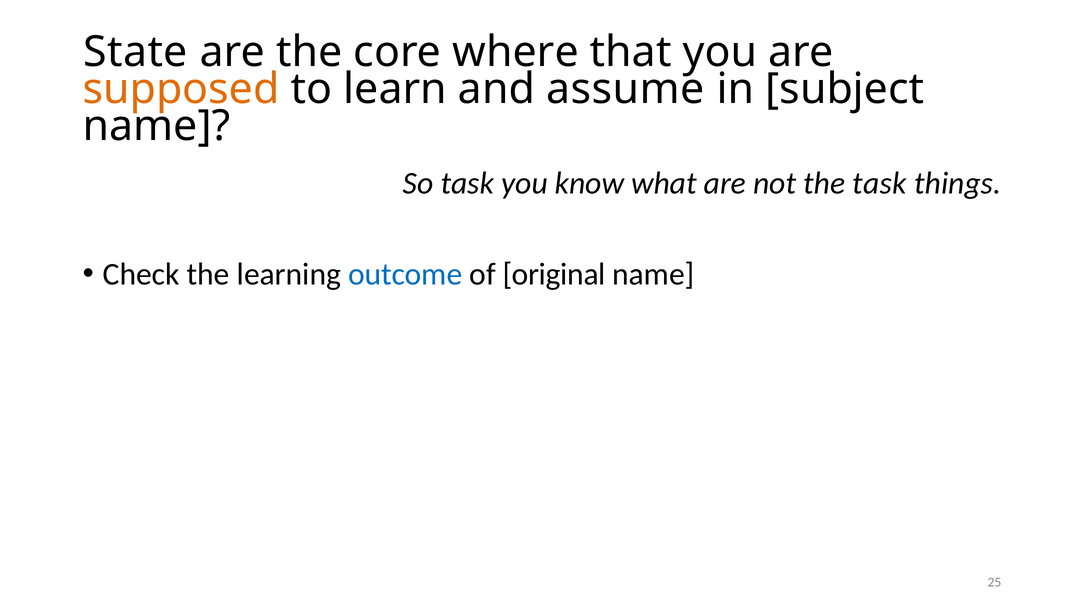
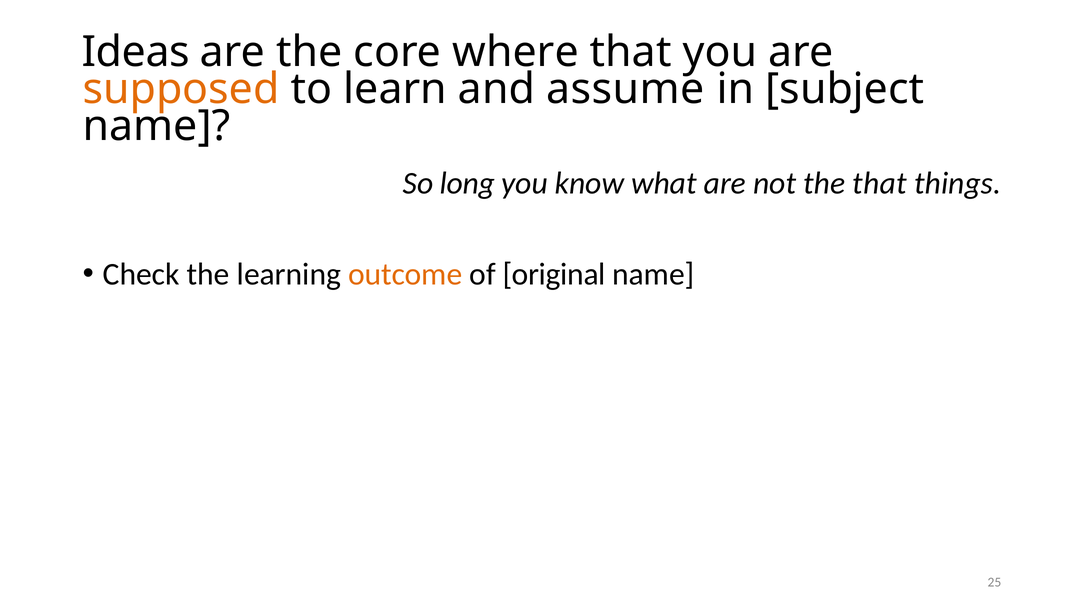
State: State -> Ideas
So task: task -> long
the task: task -> that
outcome colour: blue -> orange
